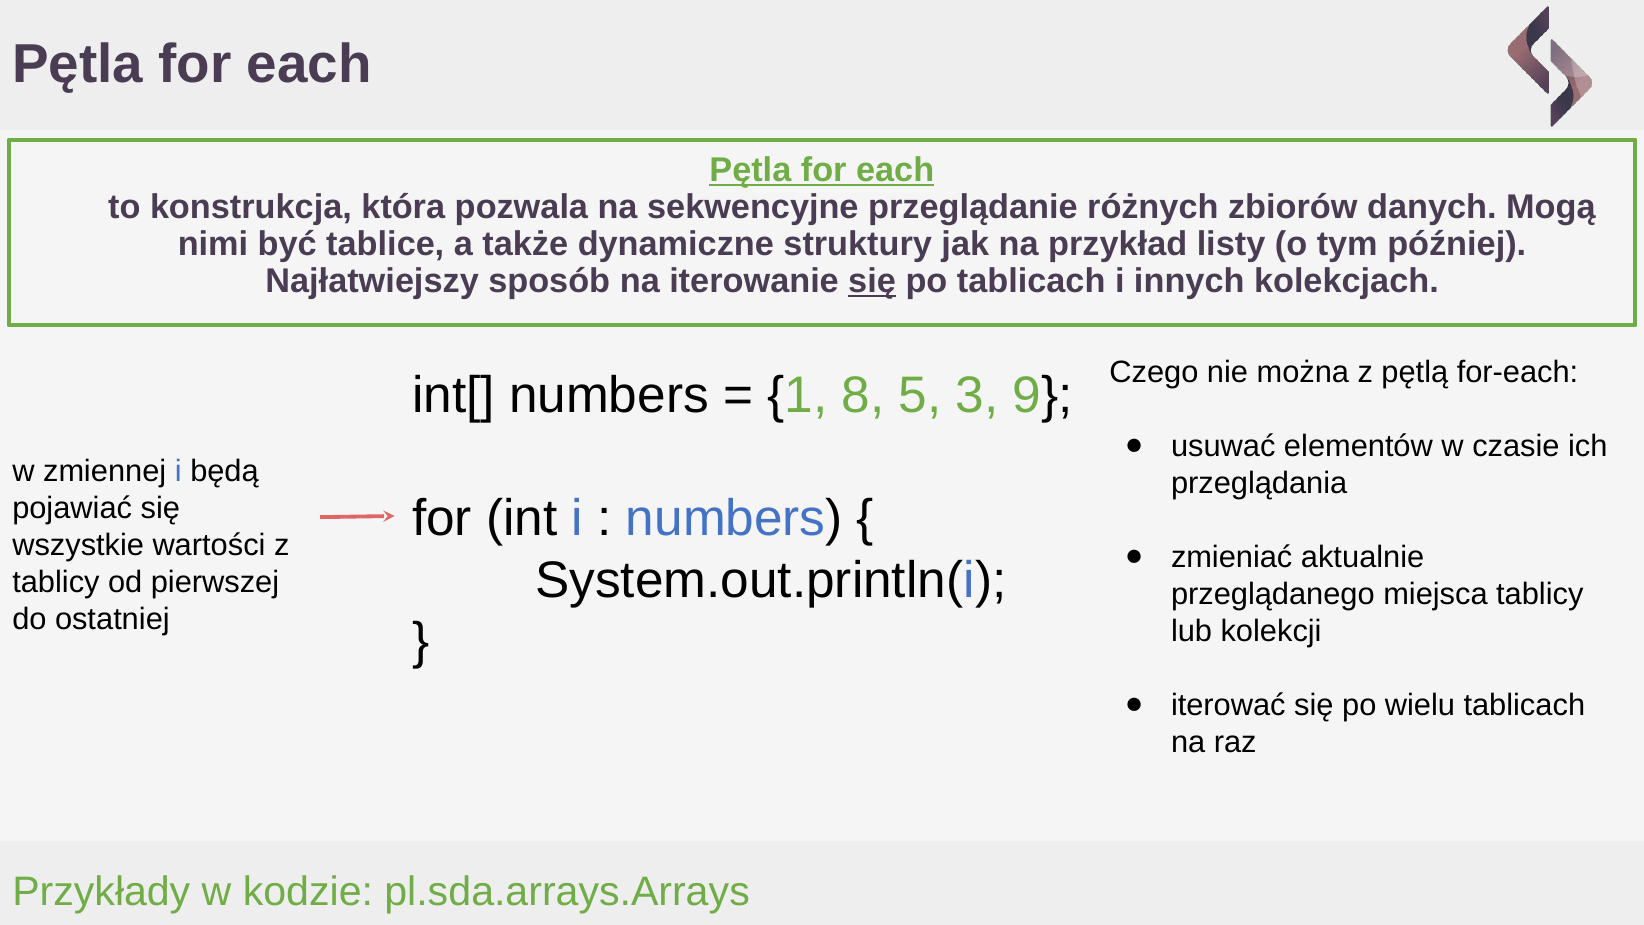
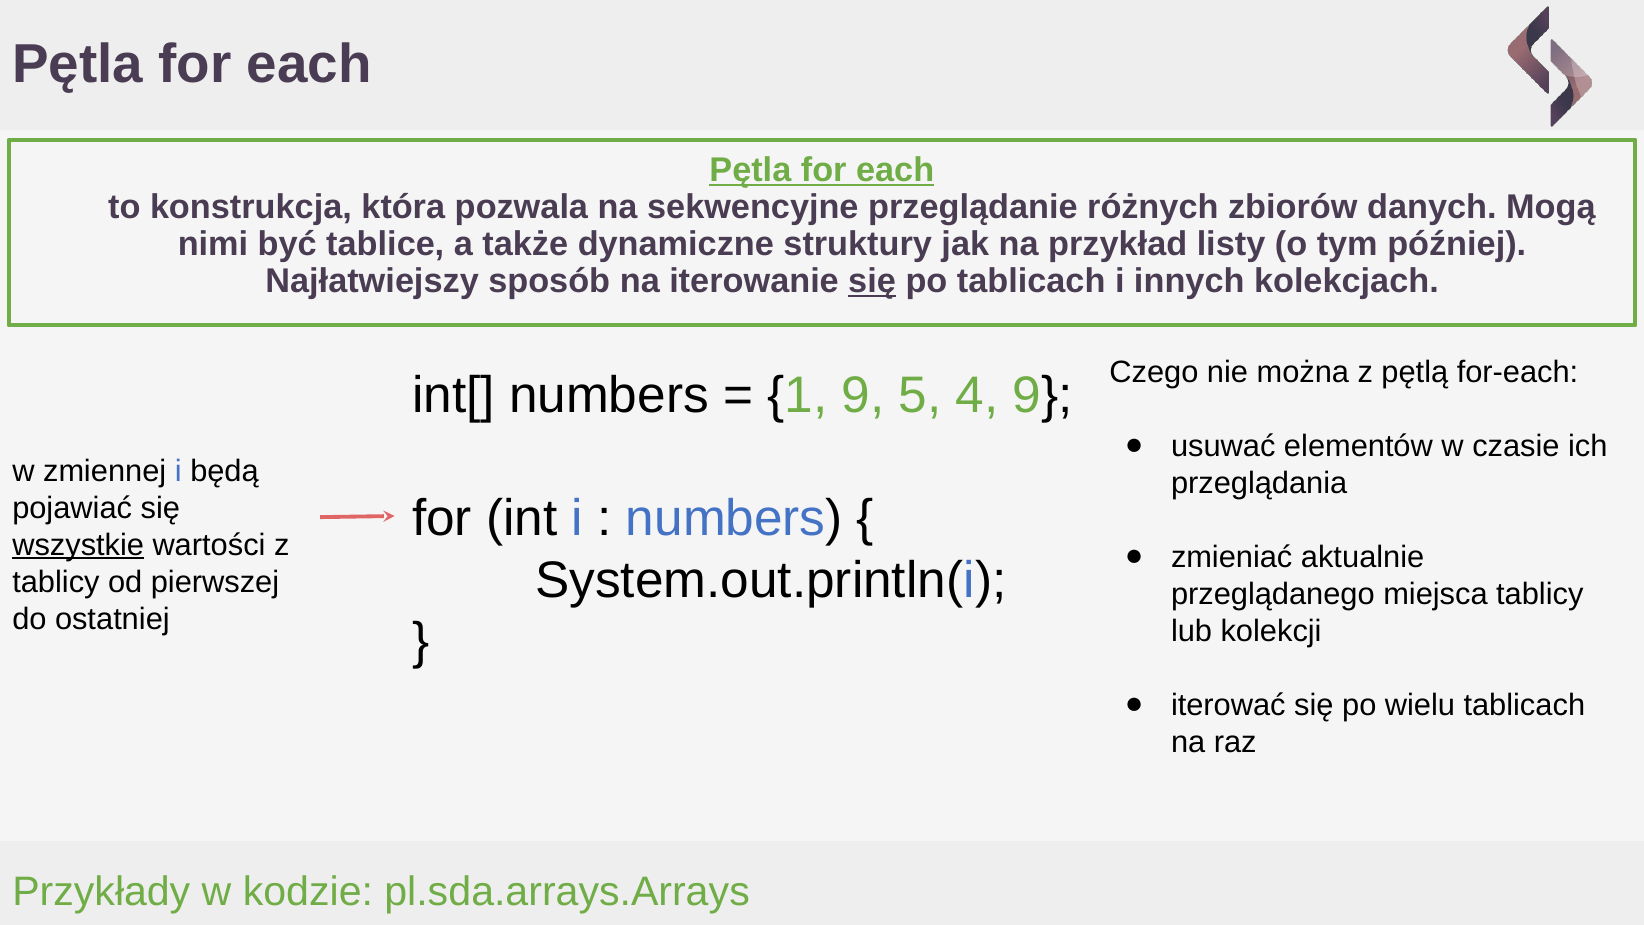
1 8: 8 -> 9
3: 3 -> 4
wszystkie underline: none -> present
